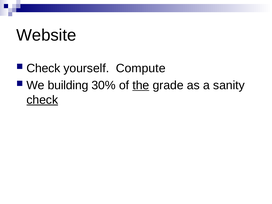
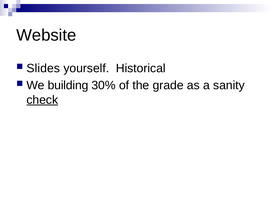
Check at (43, 68): Check -> Slides
Compute: Compute -> Historical
the underline: present -> none
